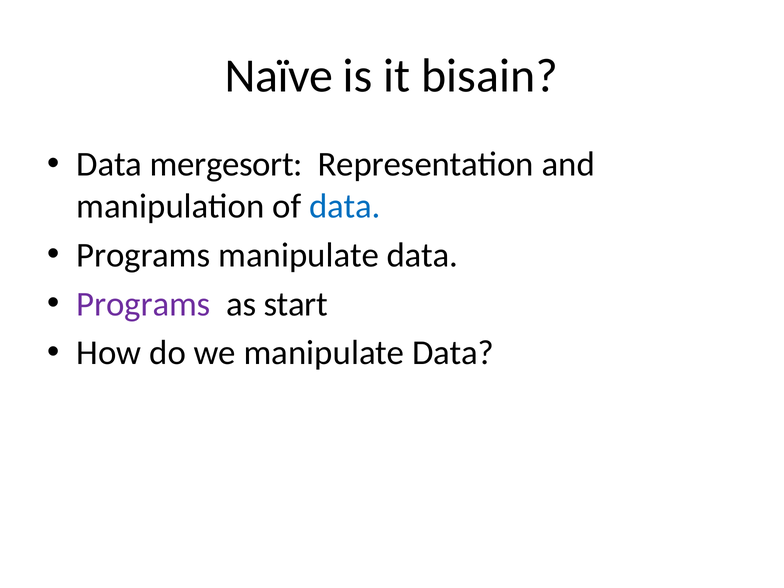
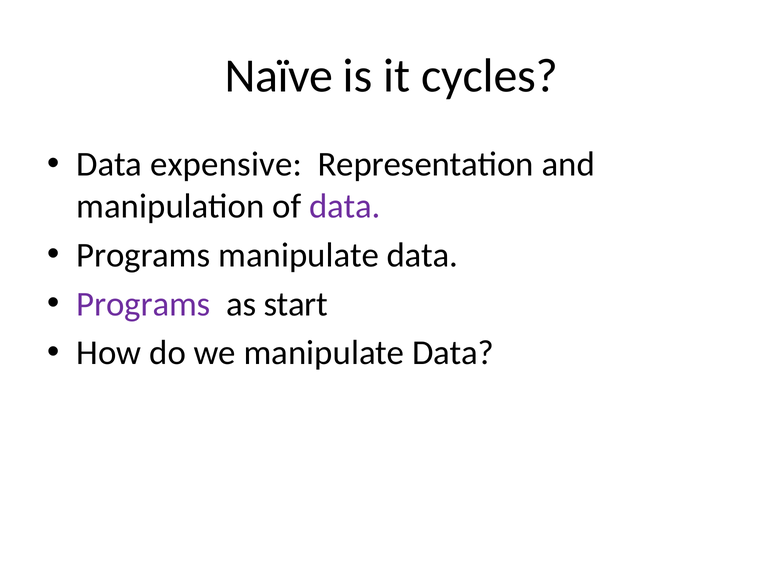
bisain: bisain -> cycles
mergesort: mergesort -> expensive
data at (345, 206) colour: blue -> purple
